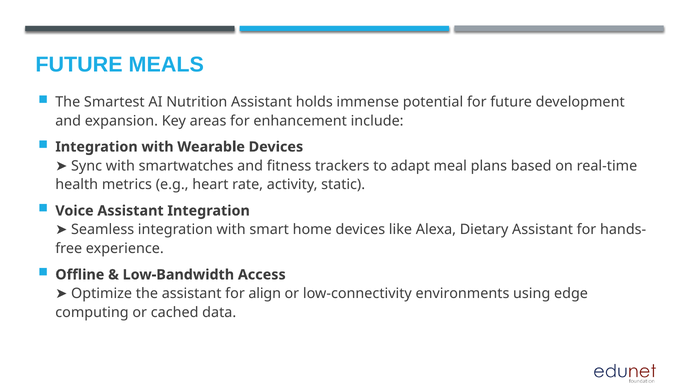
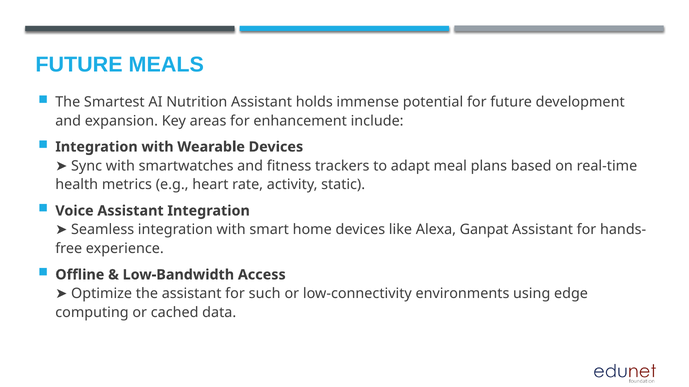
Dietary: Dietary -> Ganpat
align: align -> such
